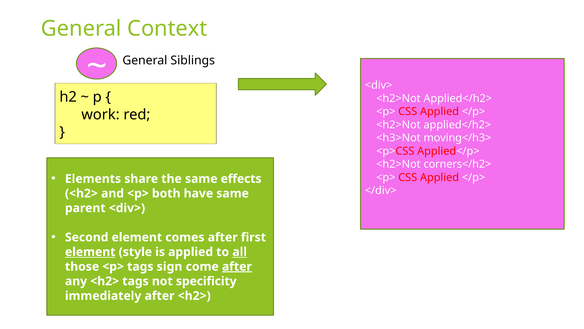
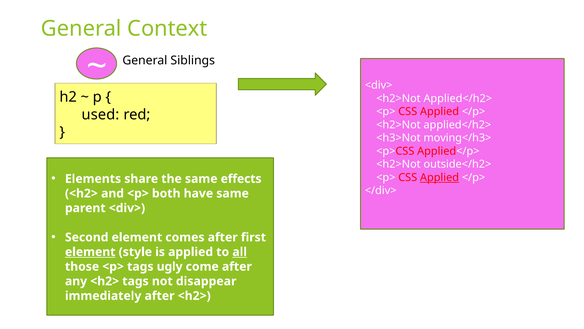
work: work -> used
corners</h2>: corners</h2> -> outside</h2>
Applied at (440, 177) underline: none -> present
sign: sign -> ugly
after at (237, 266) underline: present -> none
specificity: specificity -> disappear
